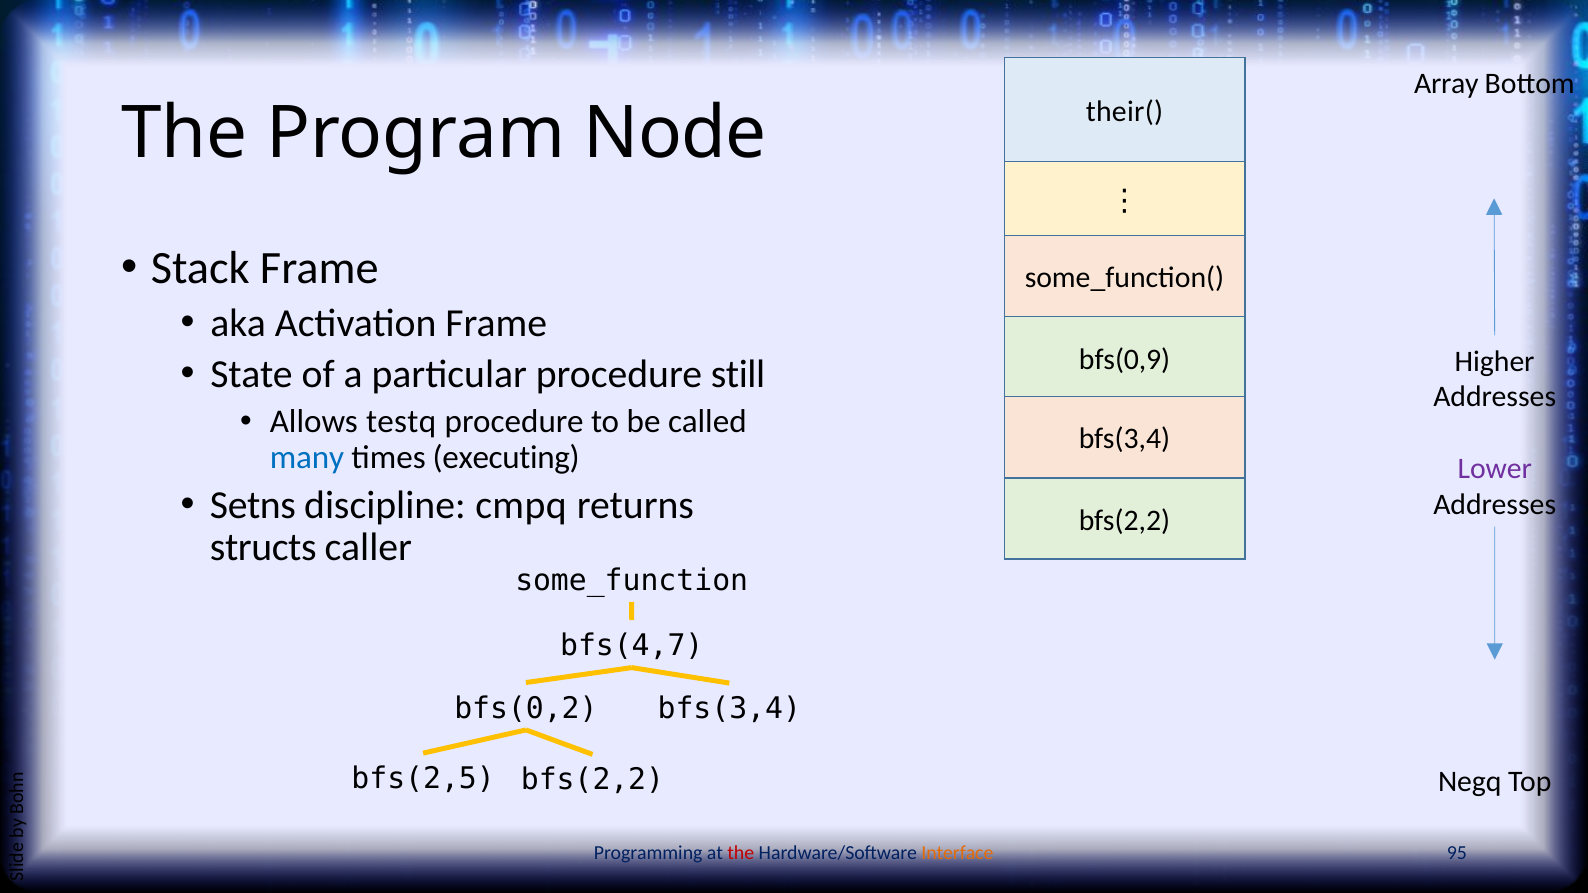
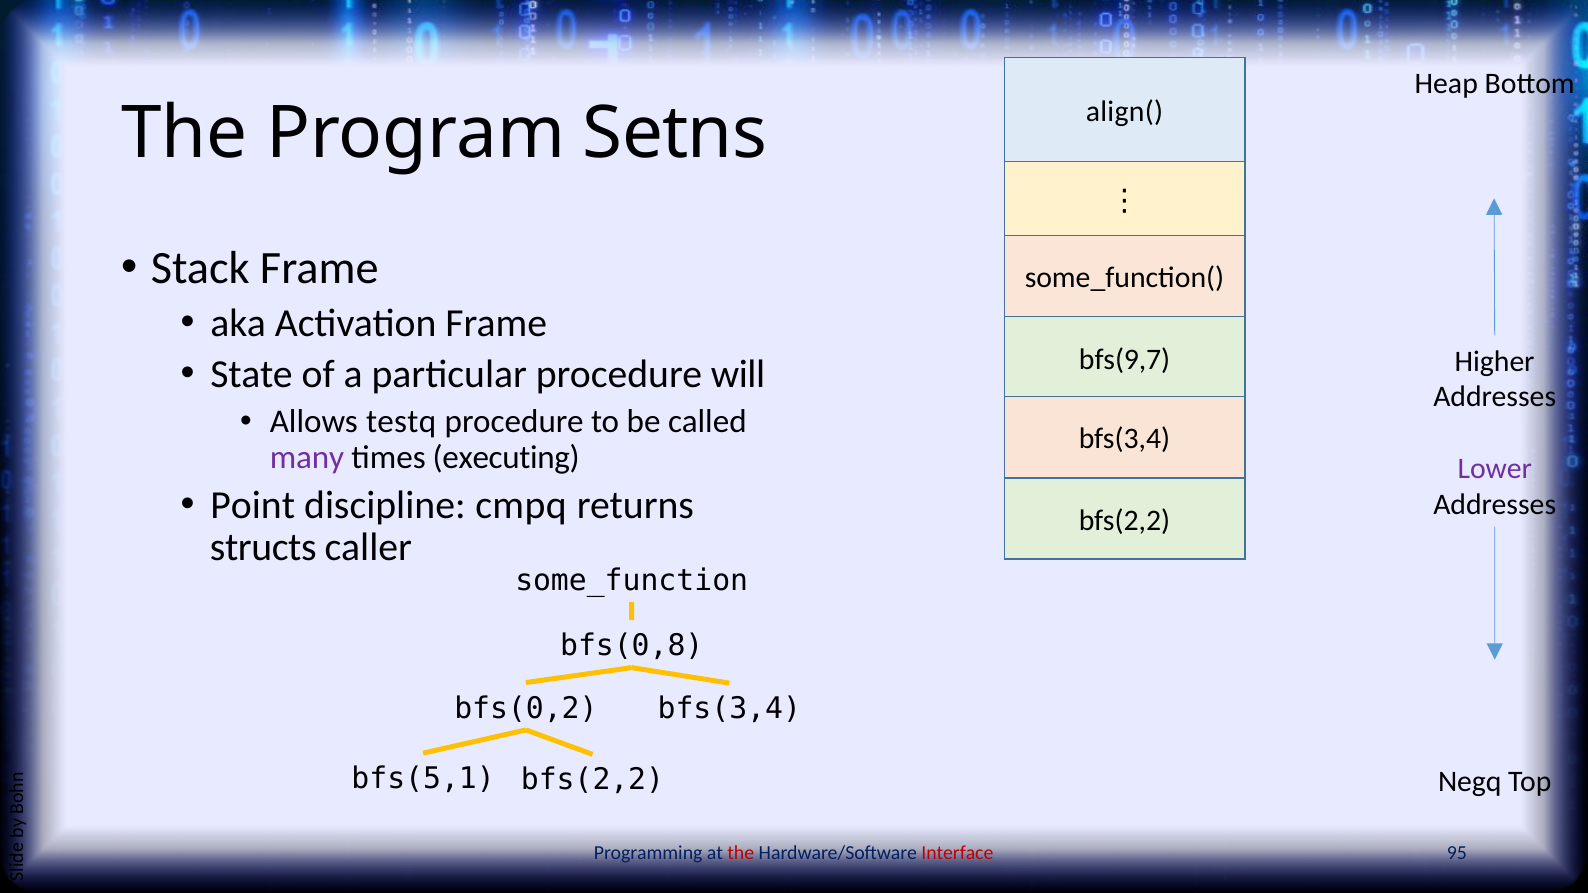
Array: Array -> Heap
their(: their( -> align(
Node: Node -> Setns
bfs(0,9: bfs(0,9 -> bfs(9,7
still: still -> will
many colour: blue -> purple
Setns: Setns -> Point
bfs(4,7: bfs(4,7 -> bfs(0,8
bfs(2,5: bfs(2,5 -> bfs(5,1
Interface colour: orange -> red
